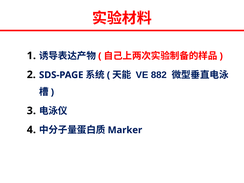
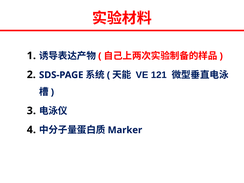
882: 882 -> 121
